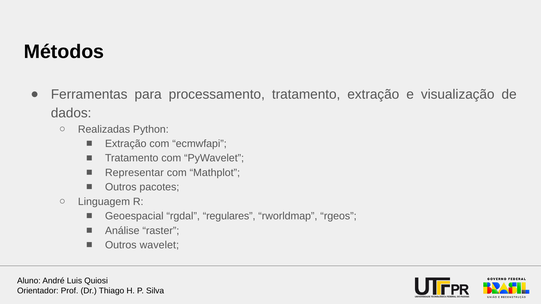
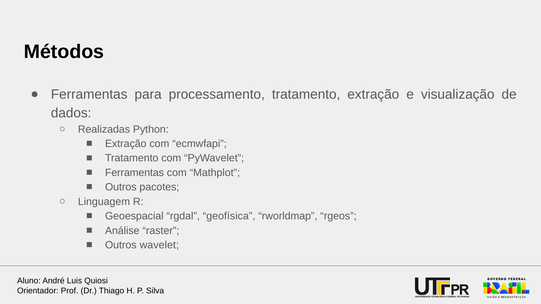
Representar at (134, 173): Representar -> Ferramentas
regulares: regulares -> geofísica
